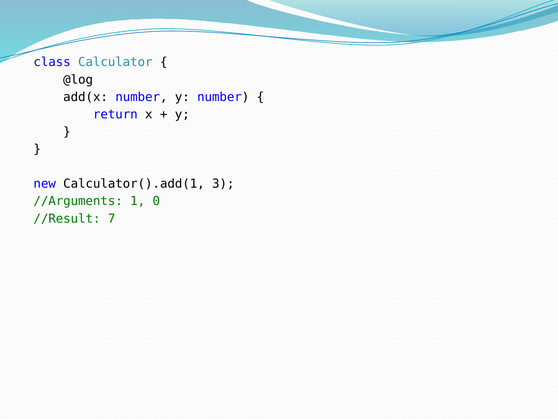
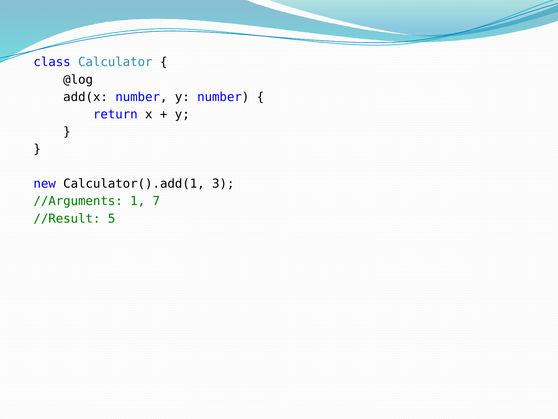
0: 0 -> 7
7: 7 -> 5
